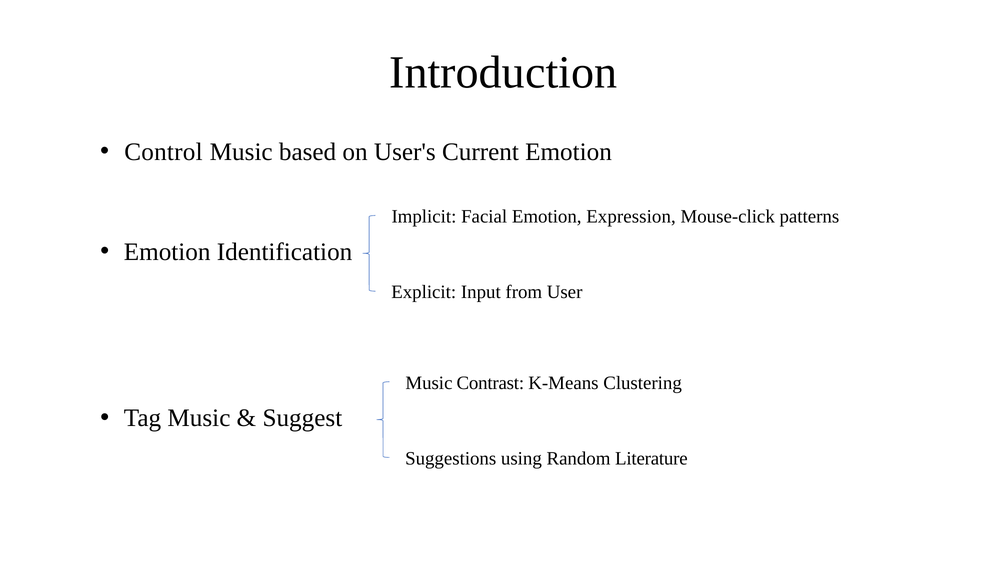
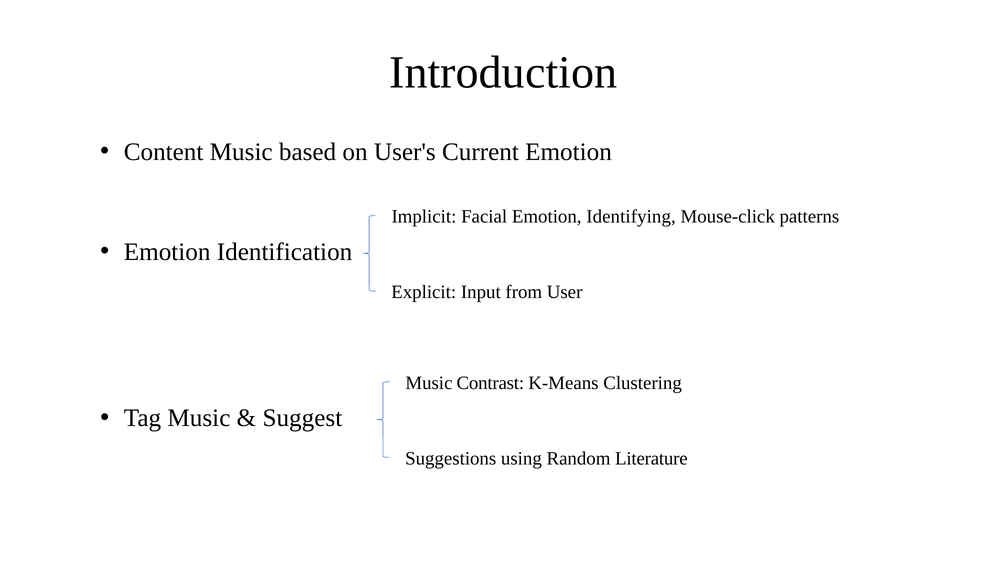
Control: Control -> Content
Expression: Expression -> Identifying
